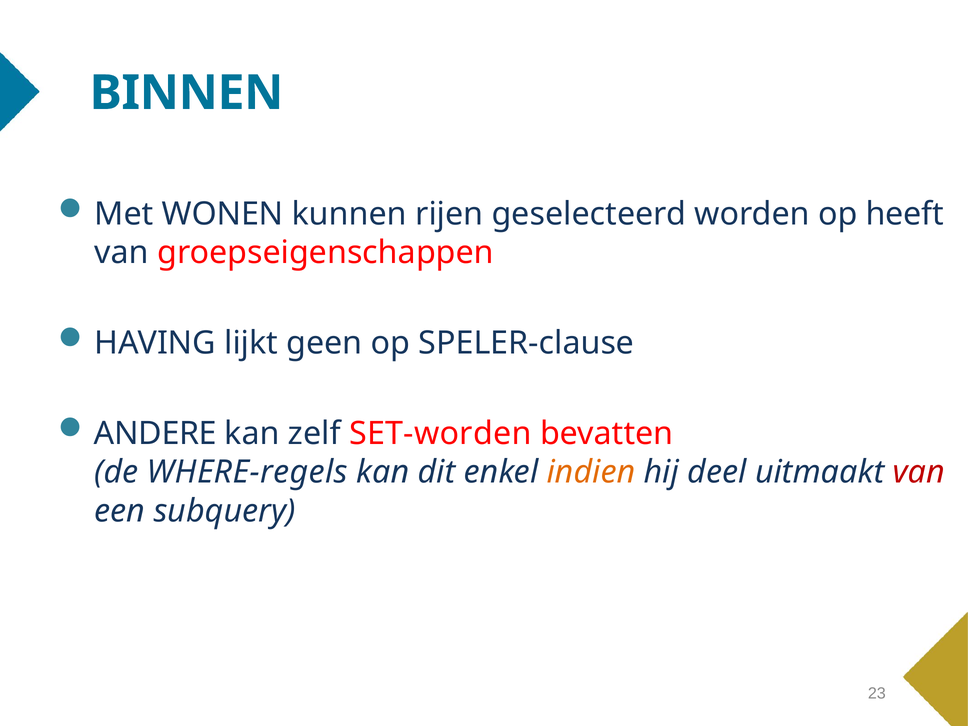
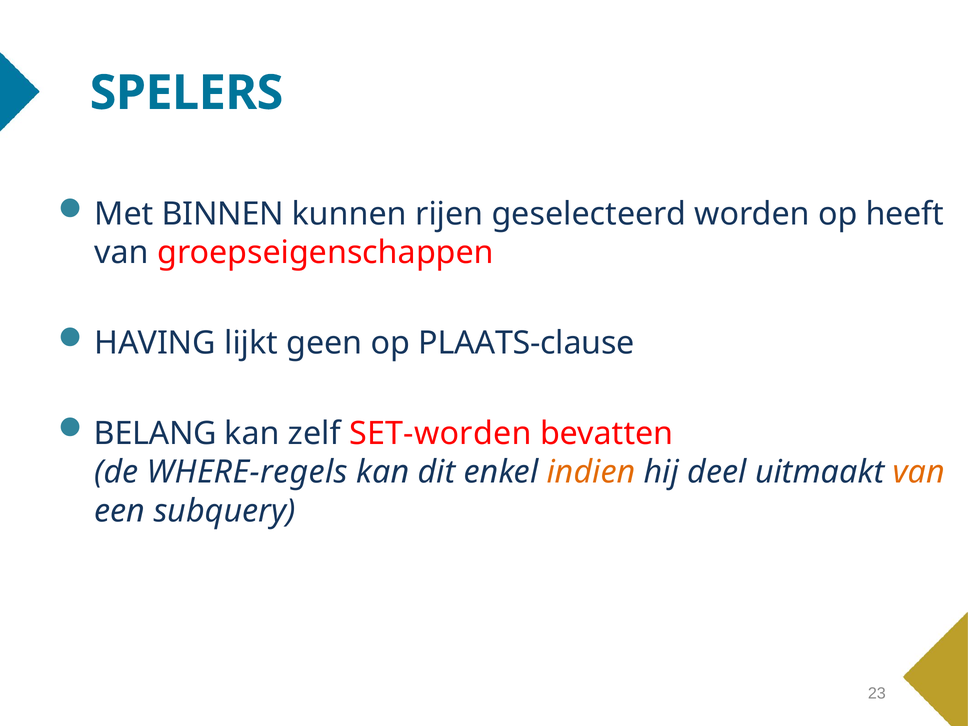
BINNEN: BINNEN -> SPELERS
WONEN: WONEN -> BINNEN
SPELER-clause: SPELER-clause -> PLAATS-clause
ANDERE: ANDERE -> BELANG
van at (919, 472) colour: red -> orange
